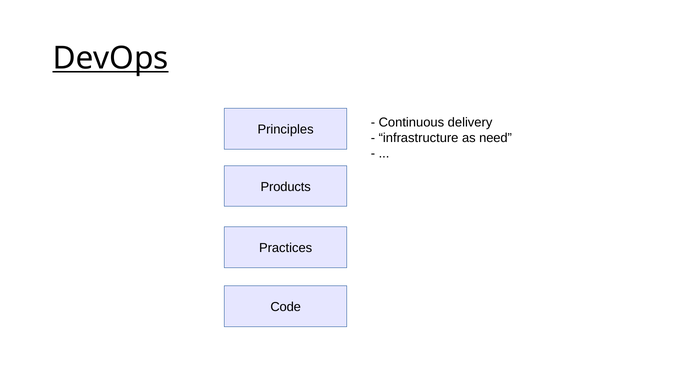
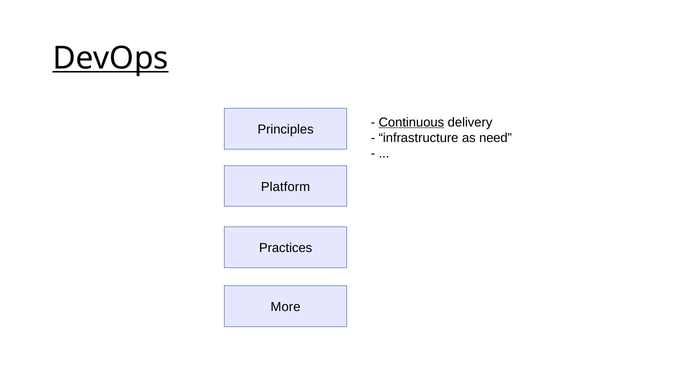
Continuous underline: none -> present
Products: Products -> Platform
Code: Code -> More
